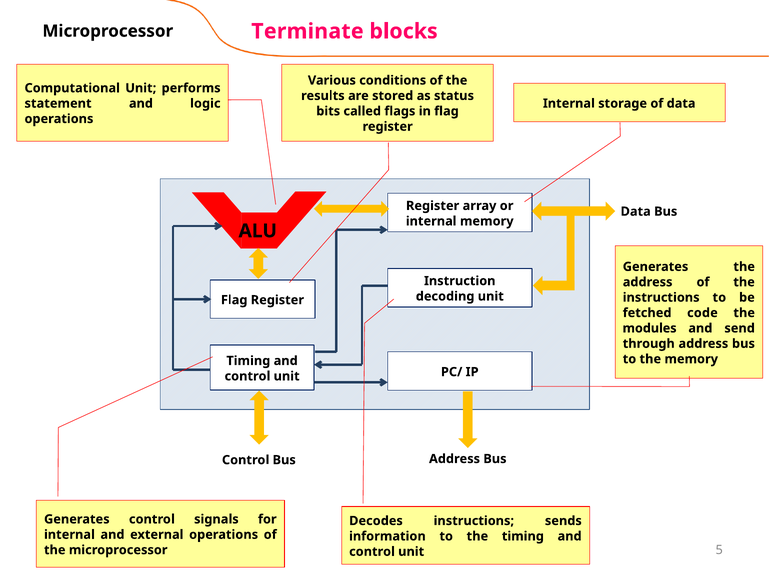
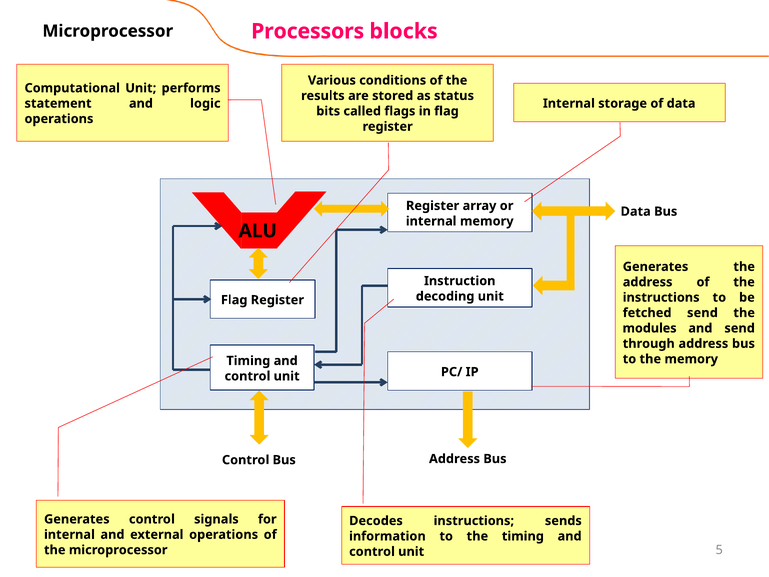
Terminate: Terminate -> Processors
fetched code: code -> send
